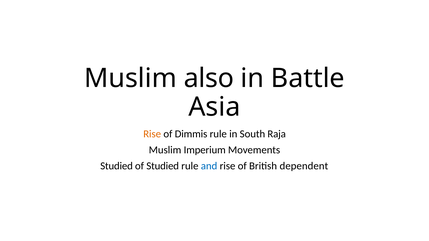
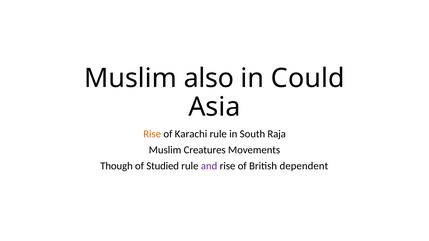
Battle: Battle -> Could
Dimmis: Dimmis -> Karachi
Imperium: Imperium -> Creatures
Studied at (117, 166): Studied -> Though
and colour: blue -> purple
